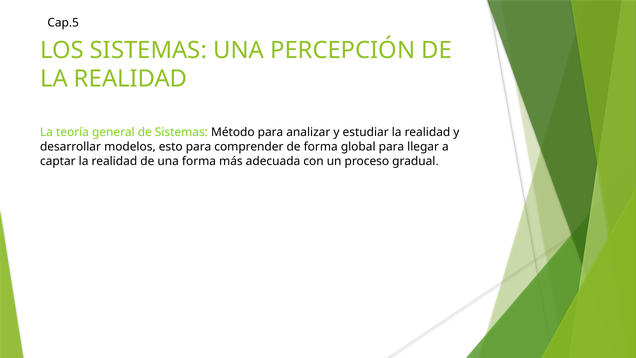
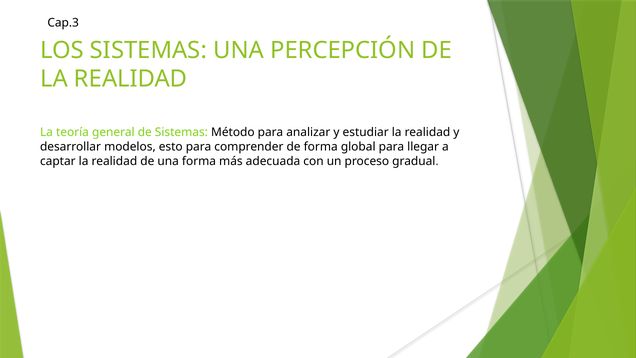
Cap.5: Cap.5 -> Cap.3
